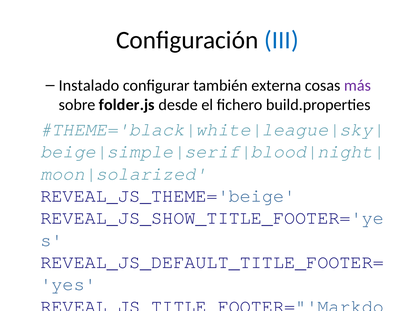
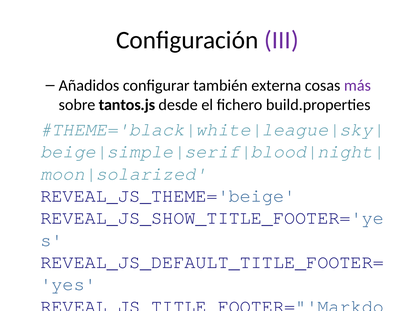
III colour: blue -> purple
Instalado: Instalado -> Añadidos
folder.js: folder.js -> tantos.js
